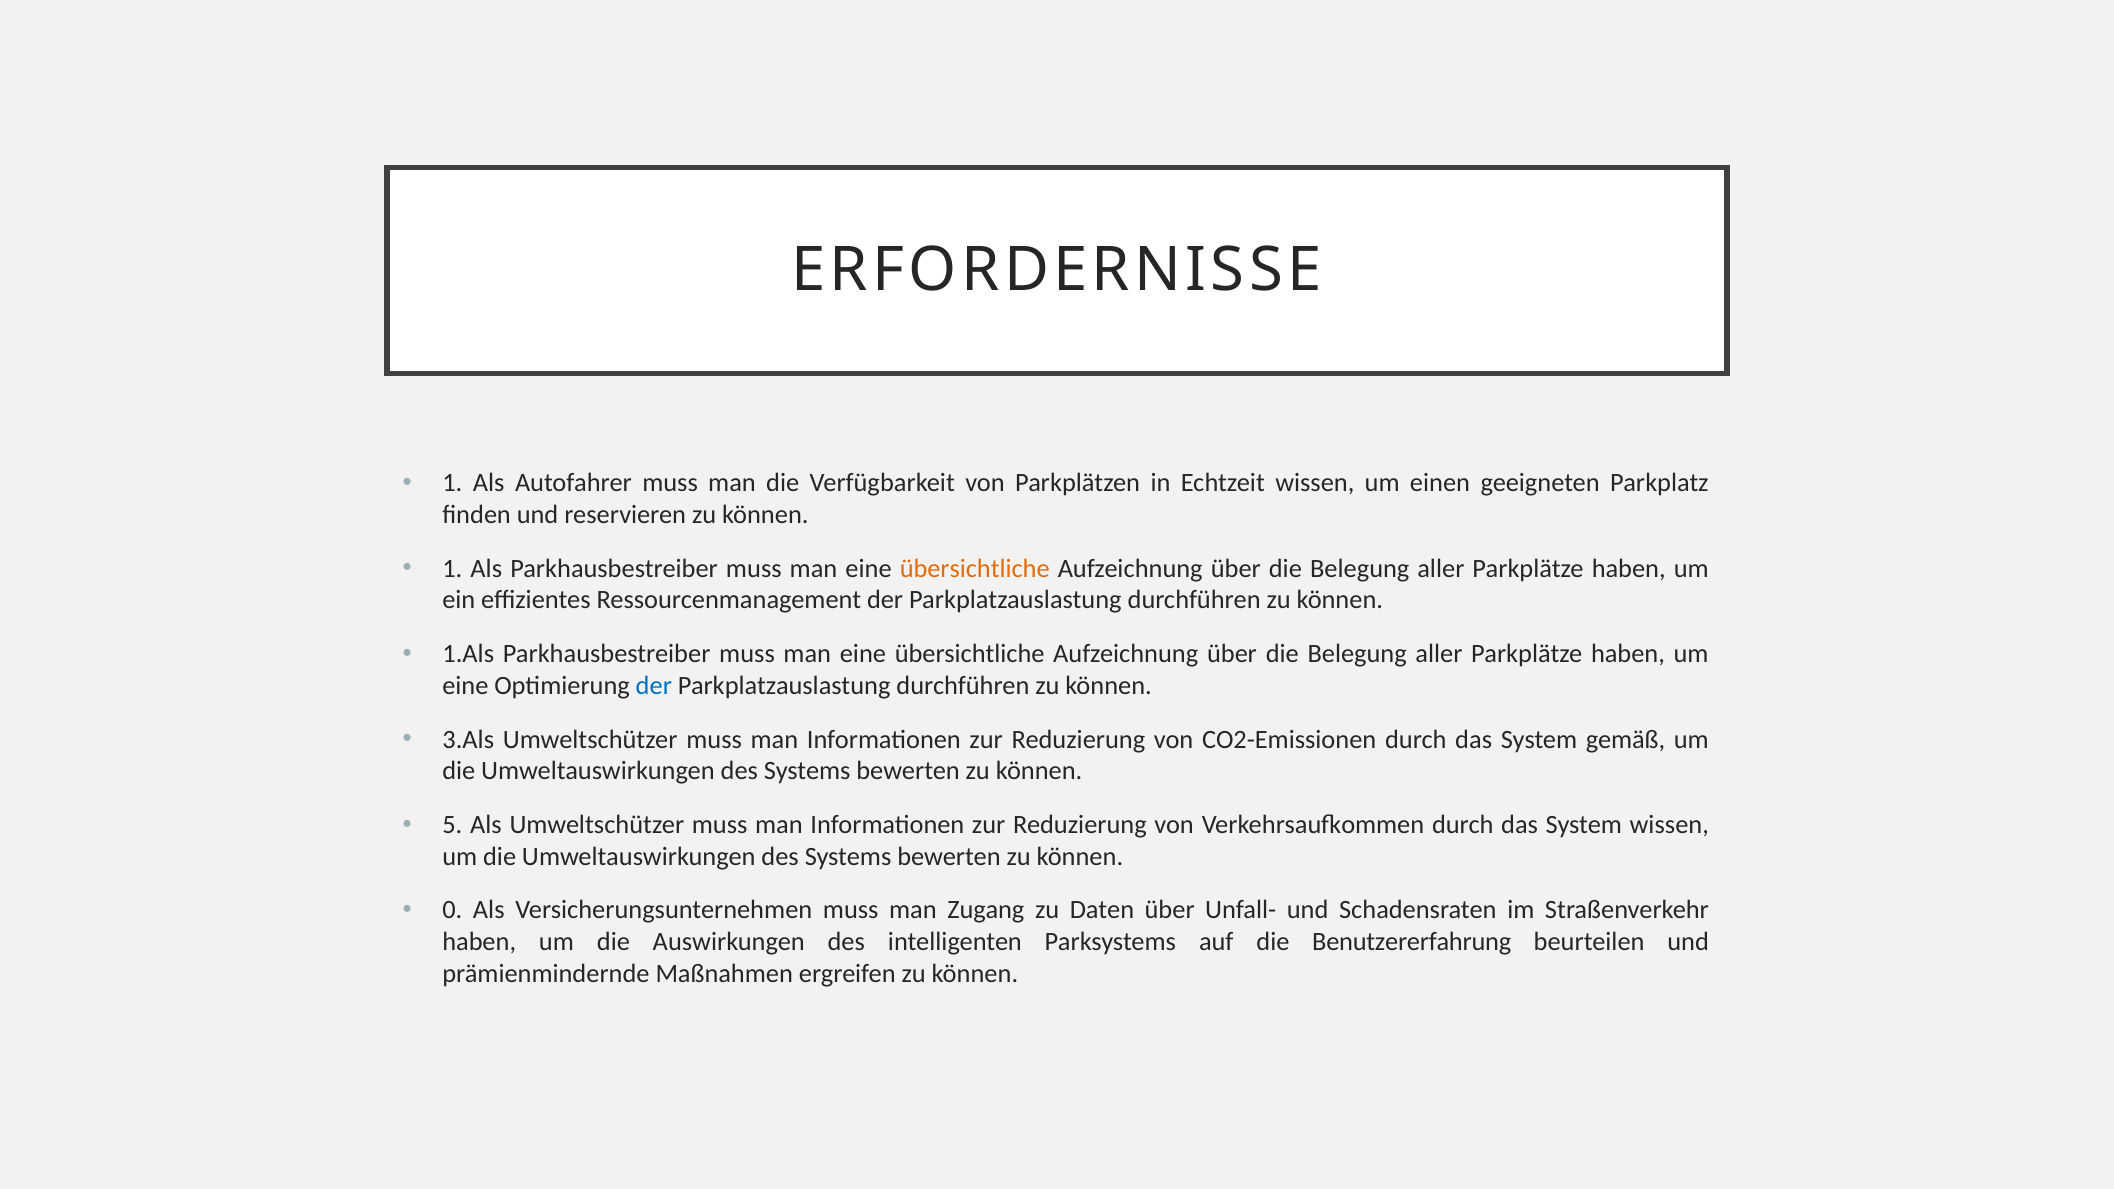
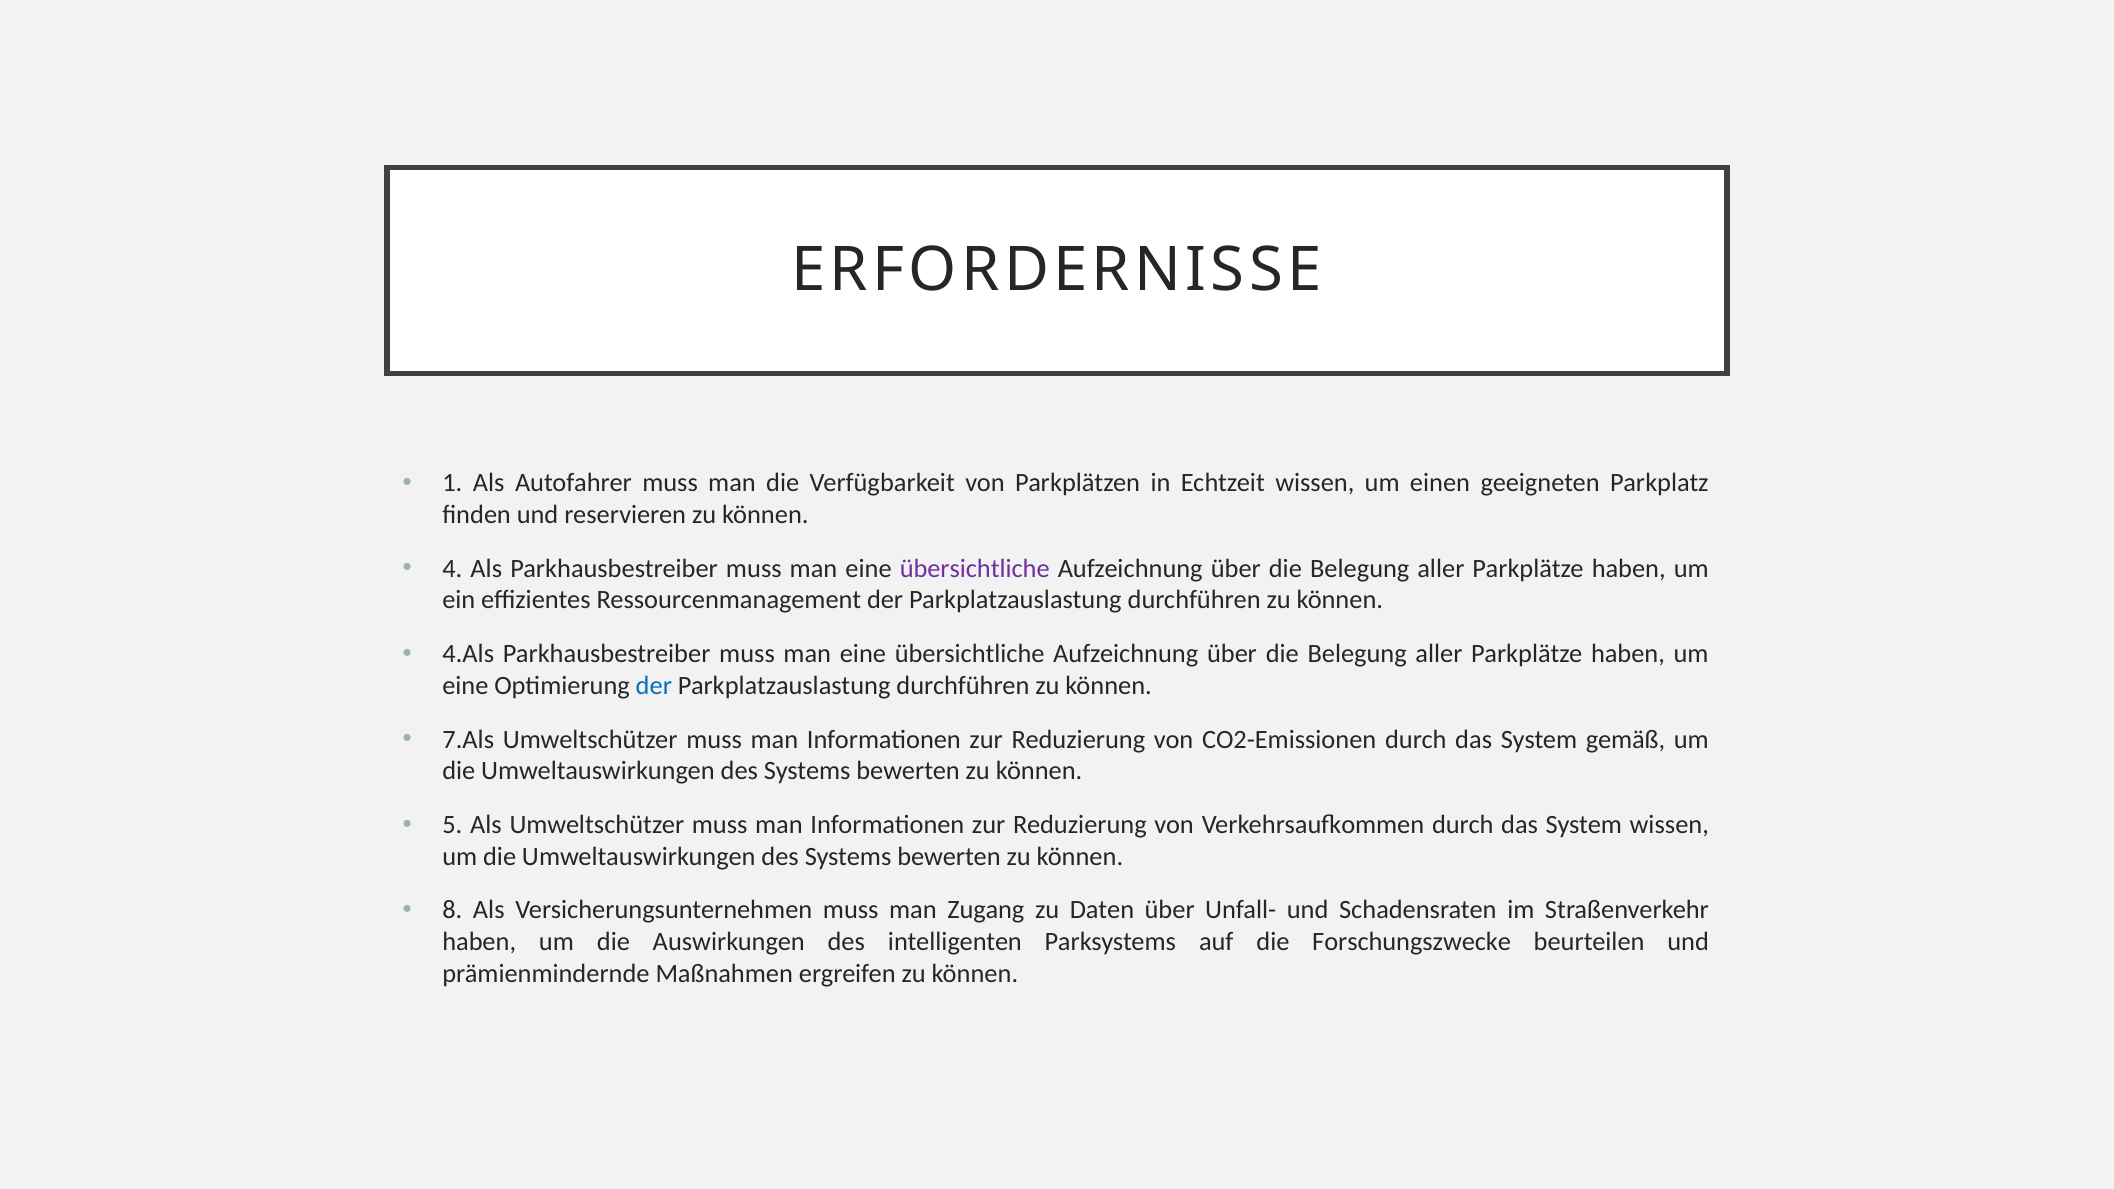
1 at (452, 568): 1 -> 4
übersichtliche at (975, 568) colour: orange -> purple
1.Als: 1.Als -> 4.Als
3.Als: 3.Als -> 7.Als
0: 0 -> 8
Benutzererfahrung: Benutzererfahrung -> Forschungszwecke
